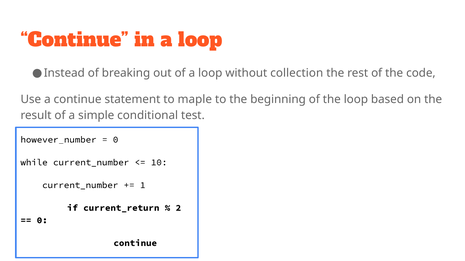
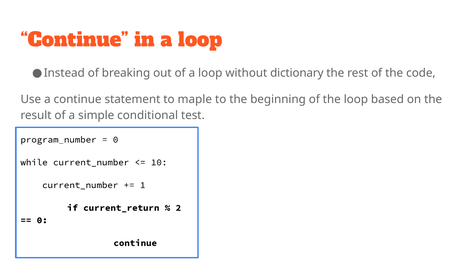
collection: collection -> dictionary
however_number: however_number -> program_number
